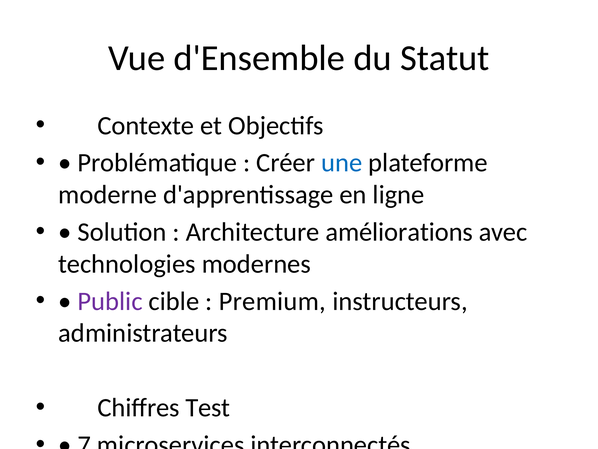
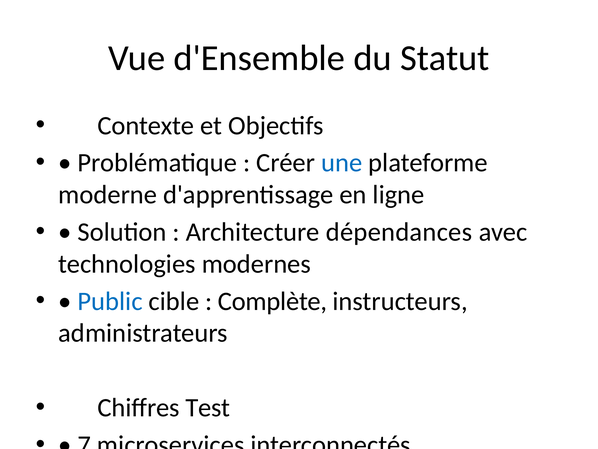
améliorations: améliorations -> dépendances
Public colour: purple -> blue
Premium: Premium -> Complète
